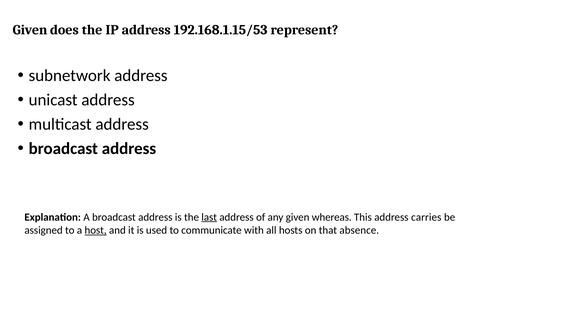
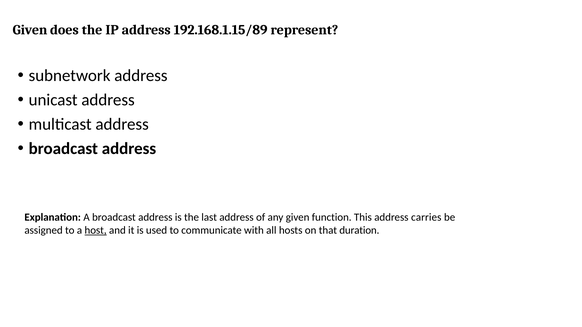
192.168.1.15/53: 192.168.1.15/53 -> 192.168.1.15/89
last underline: present -> none
whereas: whereas -> function
absence: absence -> duration
